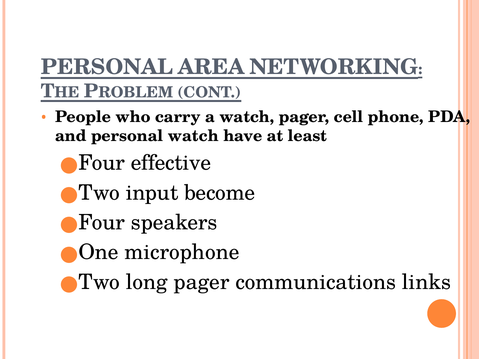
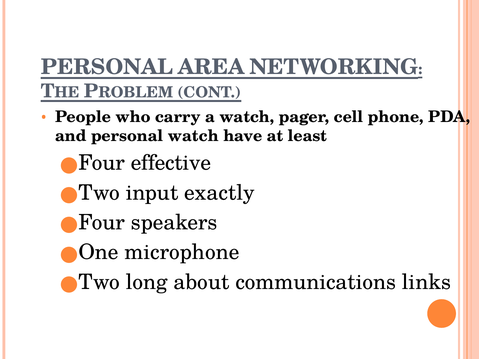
become: become -> exactly
long pager: pager -> about
